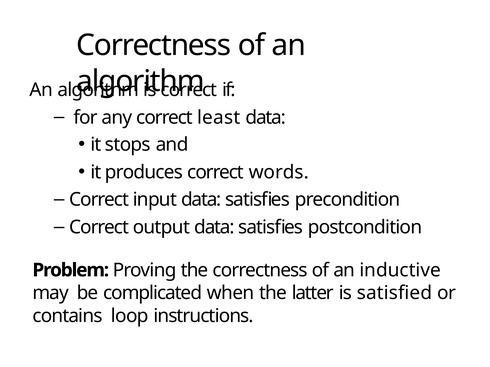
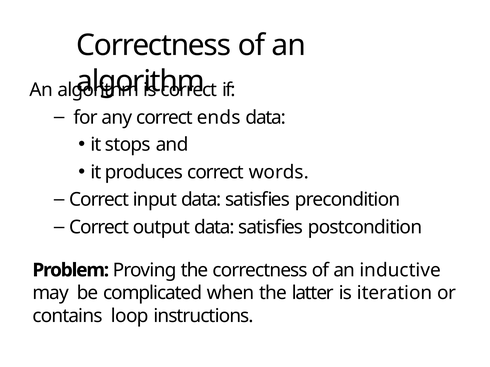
least: least -> ends
satisfied: satisfied -> iteration
